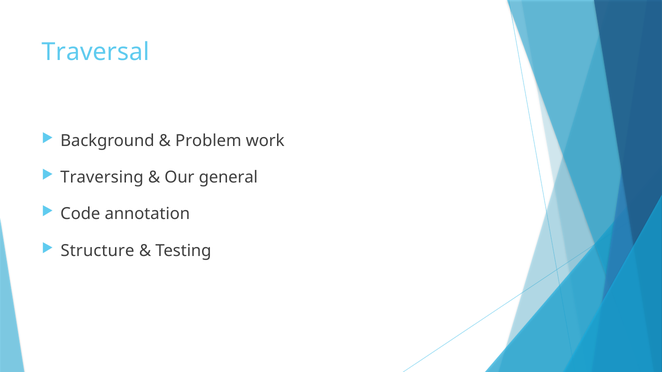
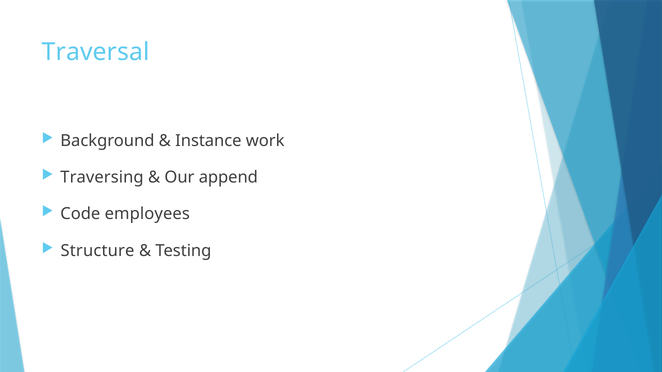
Problem: Problem -> Instance
general: general -> append
annotation: annotation -> employees
